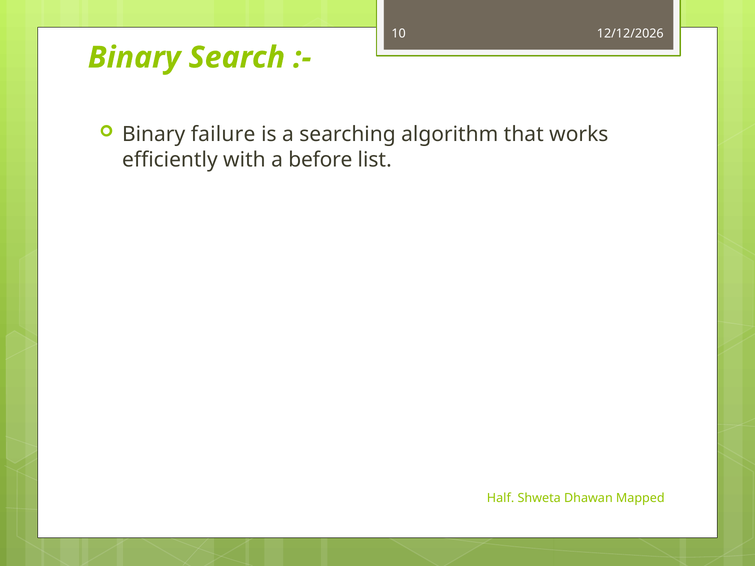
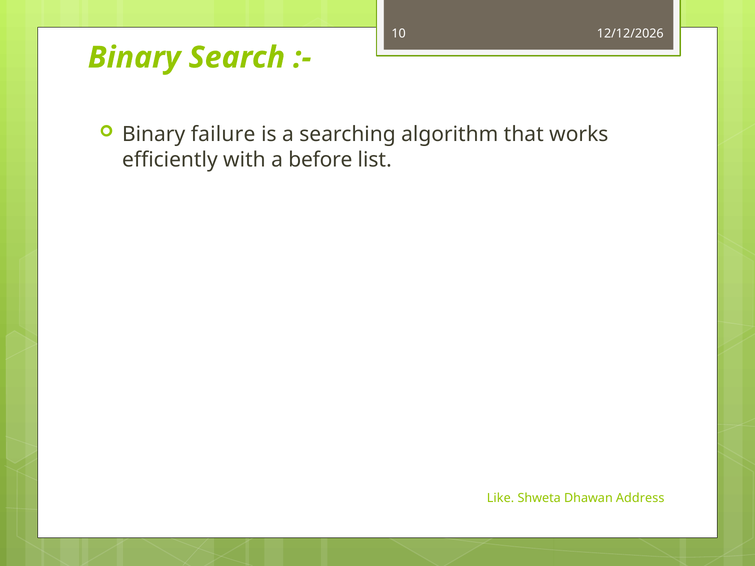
Half: Half -> Like
Mapped: Mapped -> Address
